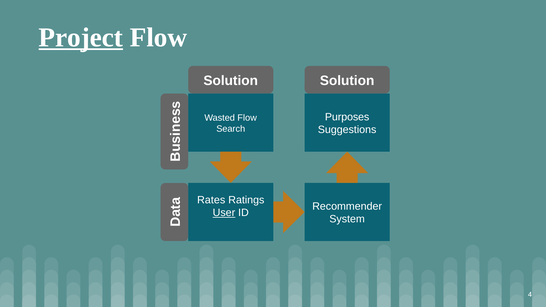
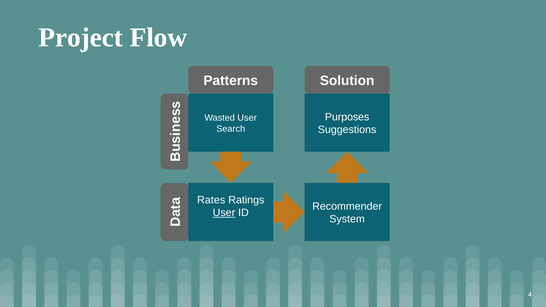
Project underline: present -> none
Solution at (231, 81): Solution -> Patterns
Wasted Flow: Flow -> User
